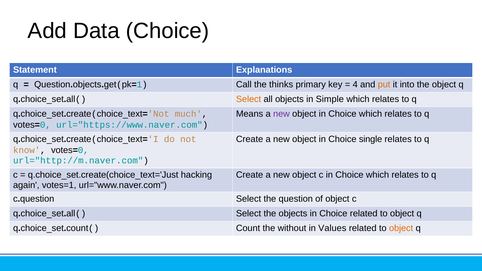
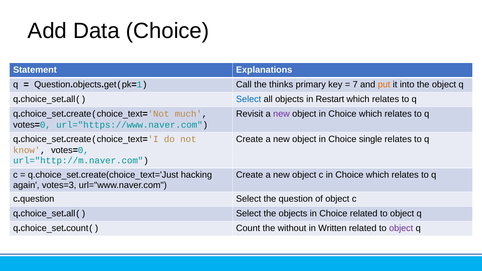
4: 4 -> 7
Select at (249, 99) colour: orange -> blue
Simple: Simple -> Restart
Means: Means -> Revisit
votes=1: votes=1 -> votes=3
Values: Values -> Written
object at (401, 228) colour: orange -> purple
